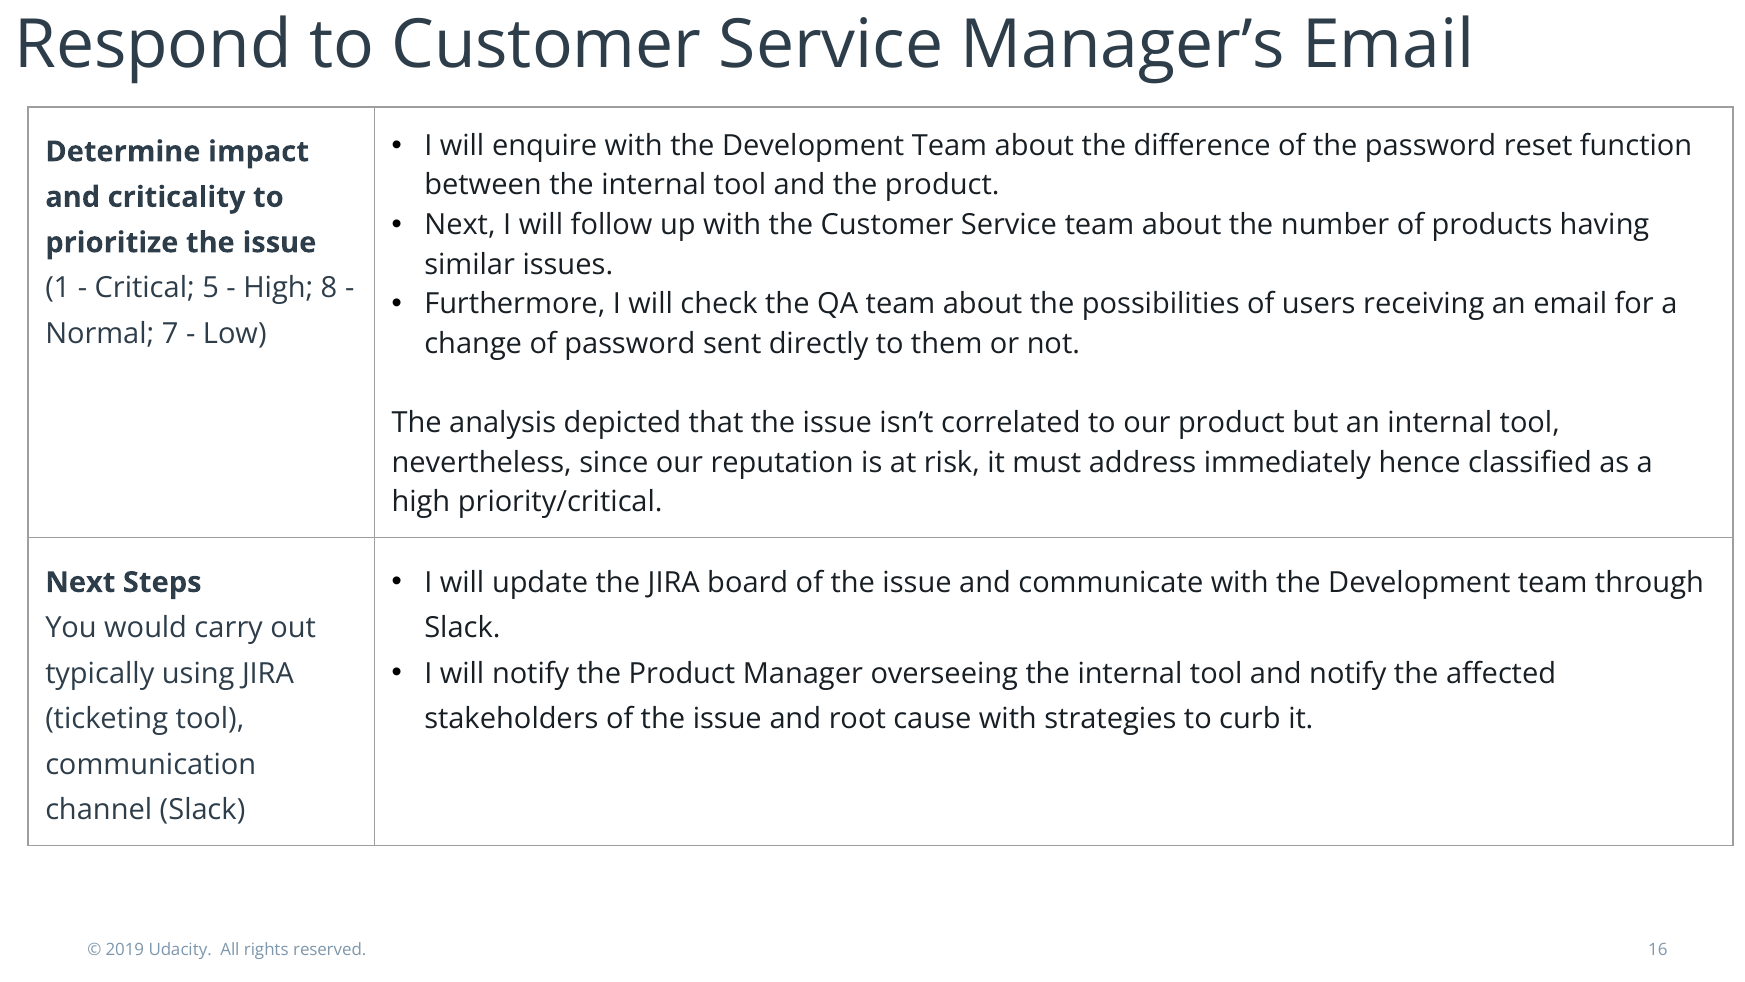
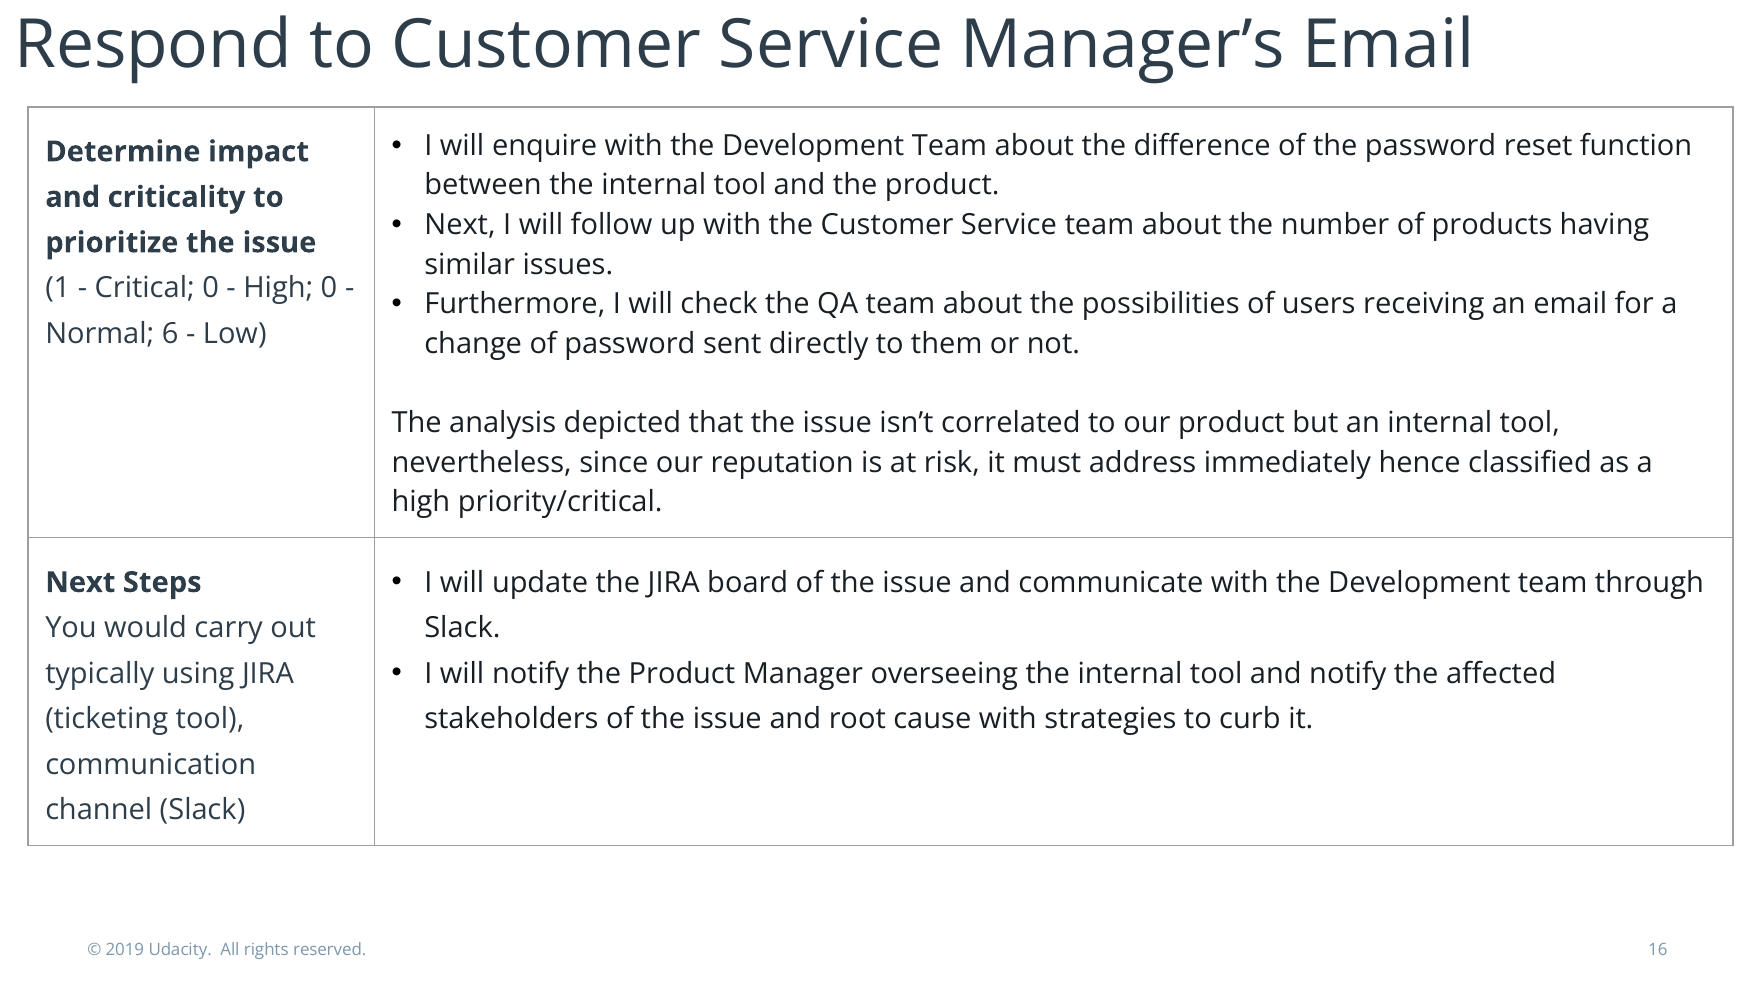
Critical 5: 5 -> 0
High 8: 8 -> 0
7: 7 -> 6
